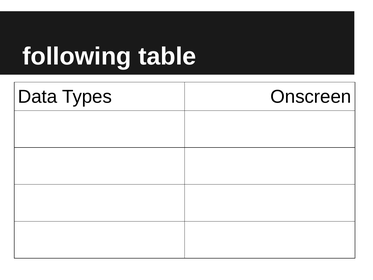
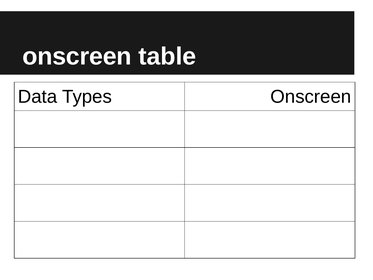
following at (77, 56): following -> onscreen
